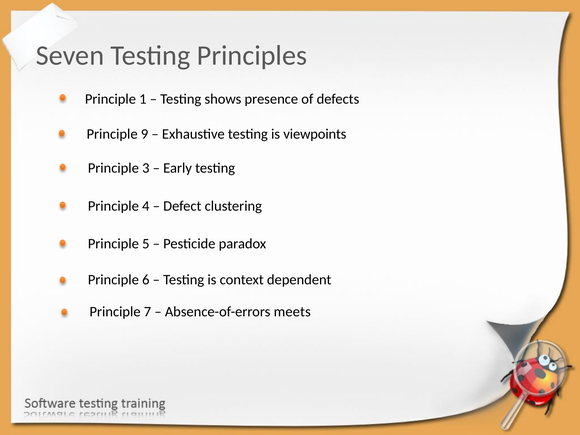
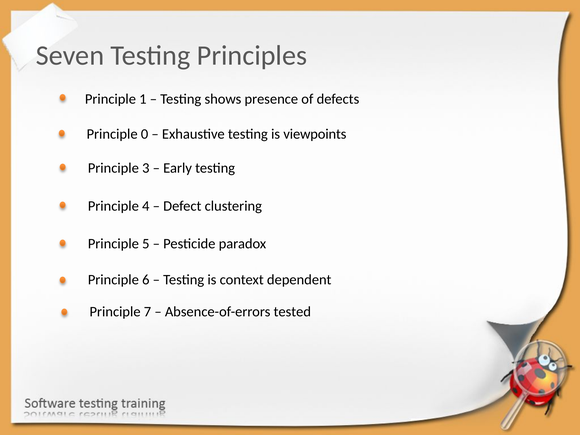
9: 9 -> 0
meets: meets -> tested
